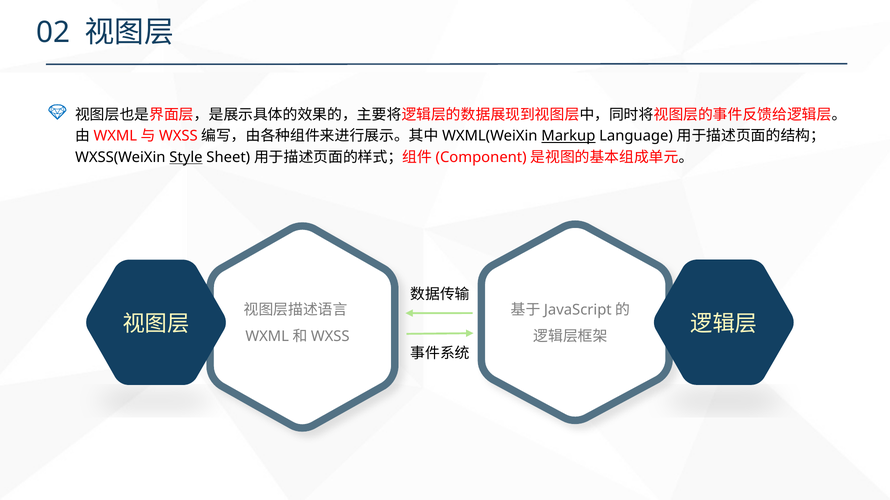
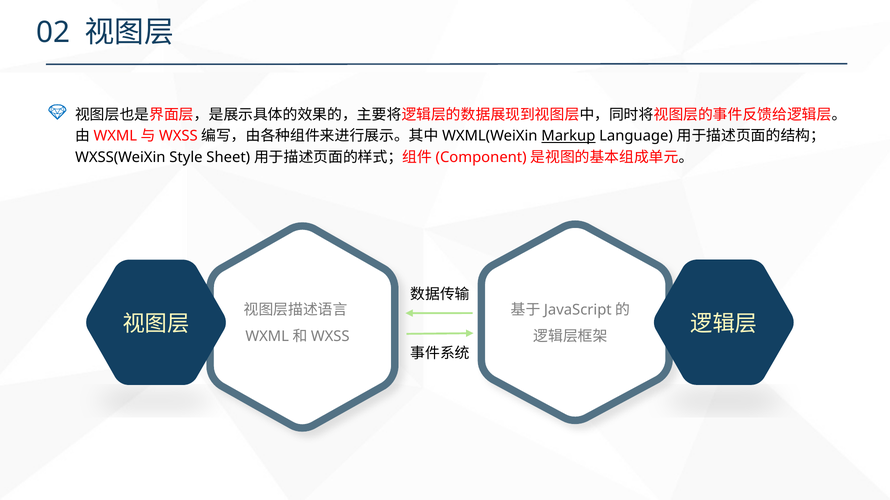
Style underline: present -> none
